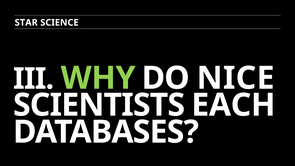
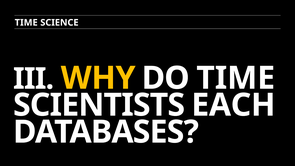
STAR at (26, 23): STAR -> TIME
WHY colour: light green -> yellow
DO NICE: NICE -> TIME
